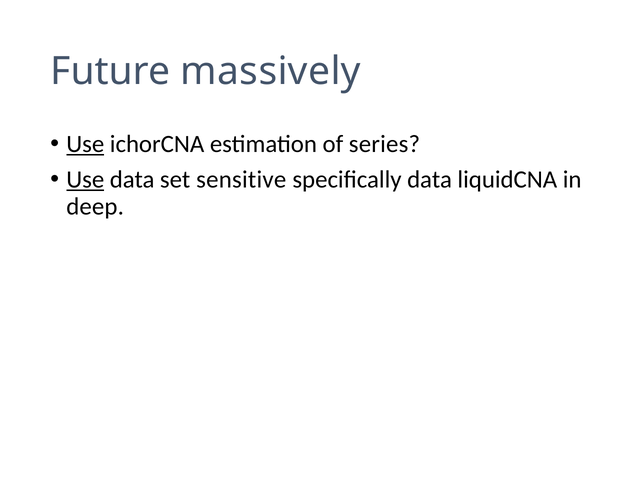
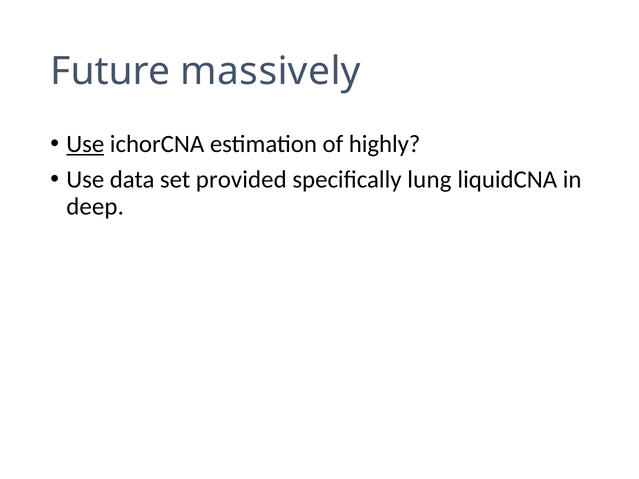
series: series -> highly
Use at (85, 180) underline: present -> none
sensitive: sensitive -> provided
specifically data: data -> lung
